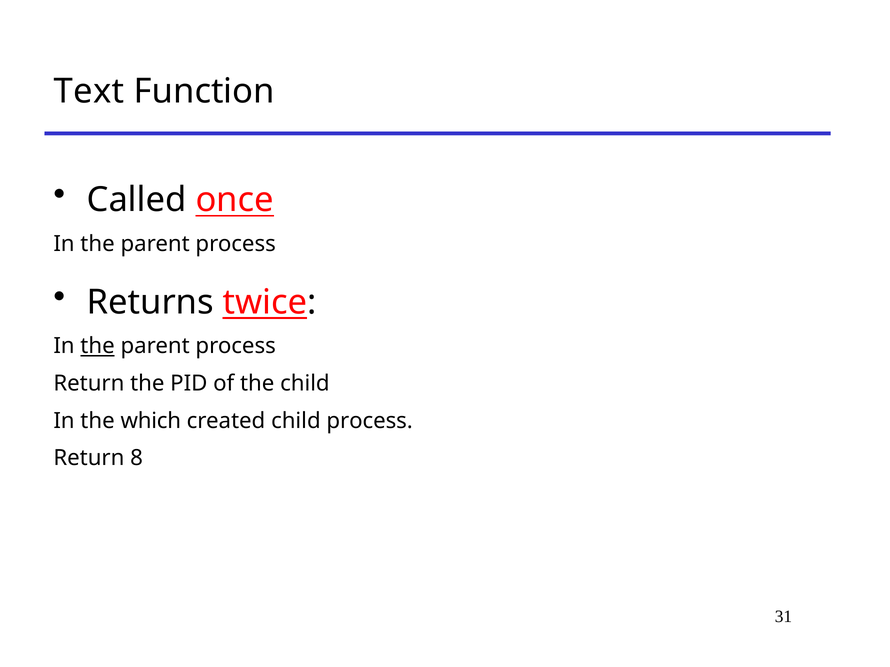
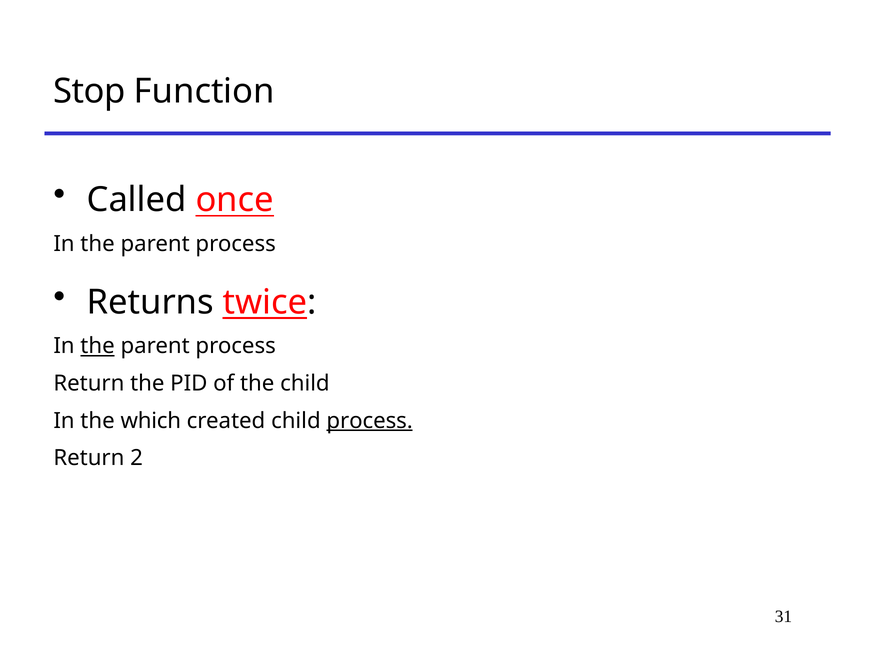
Text: Text -> Stop
process at (370, 421) underline: none -> present
8: 8 -> 2
